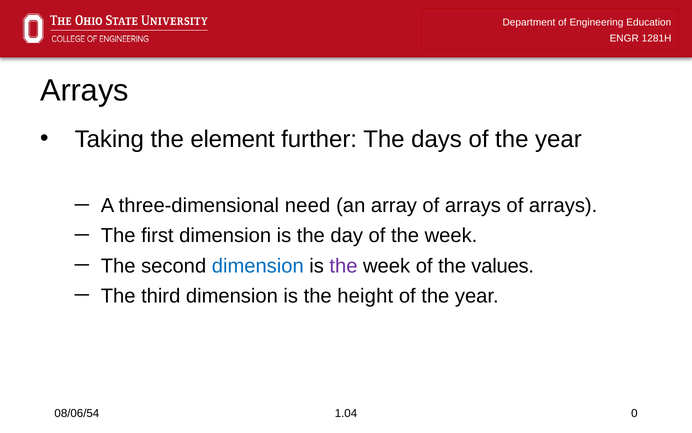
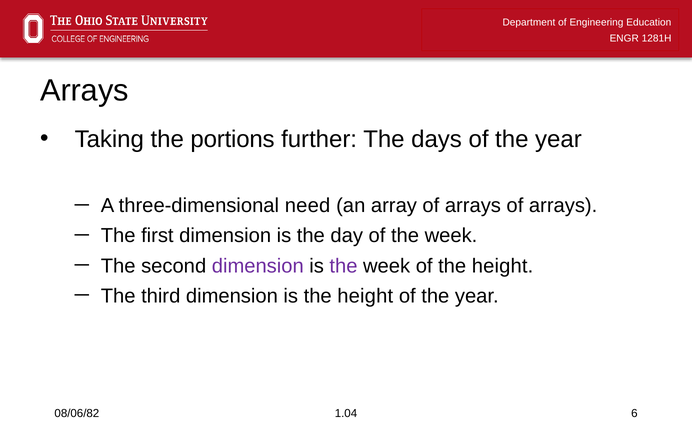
element: element -> portions
dimension at (258, 266) colour: blue -> purple
of the values: values -> height
08/06/54: 08/06/54 -> 08/06/82
0: 0 -> 6
